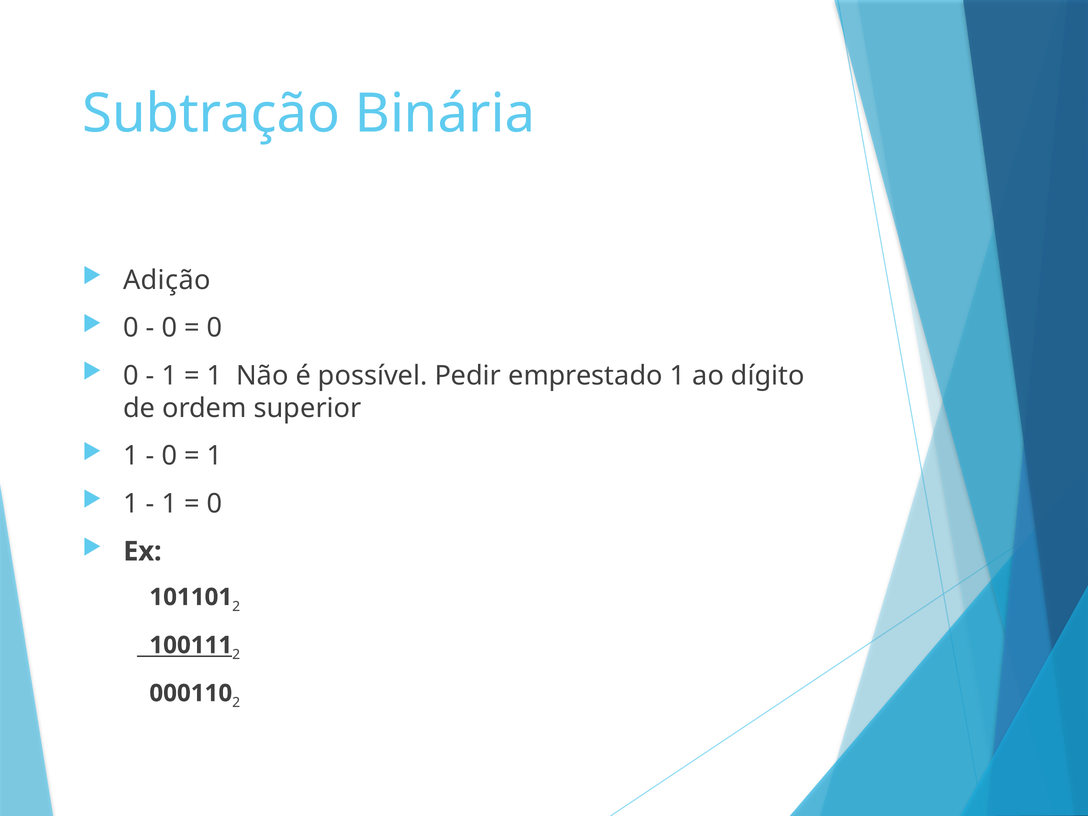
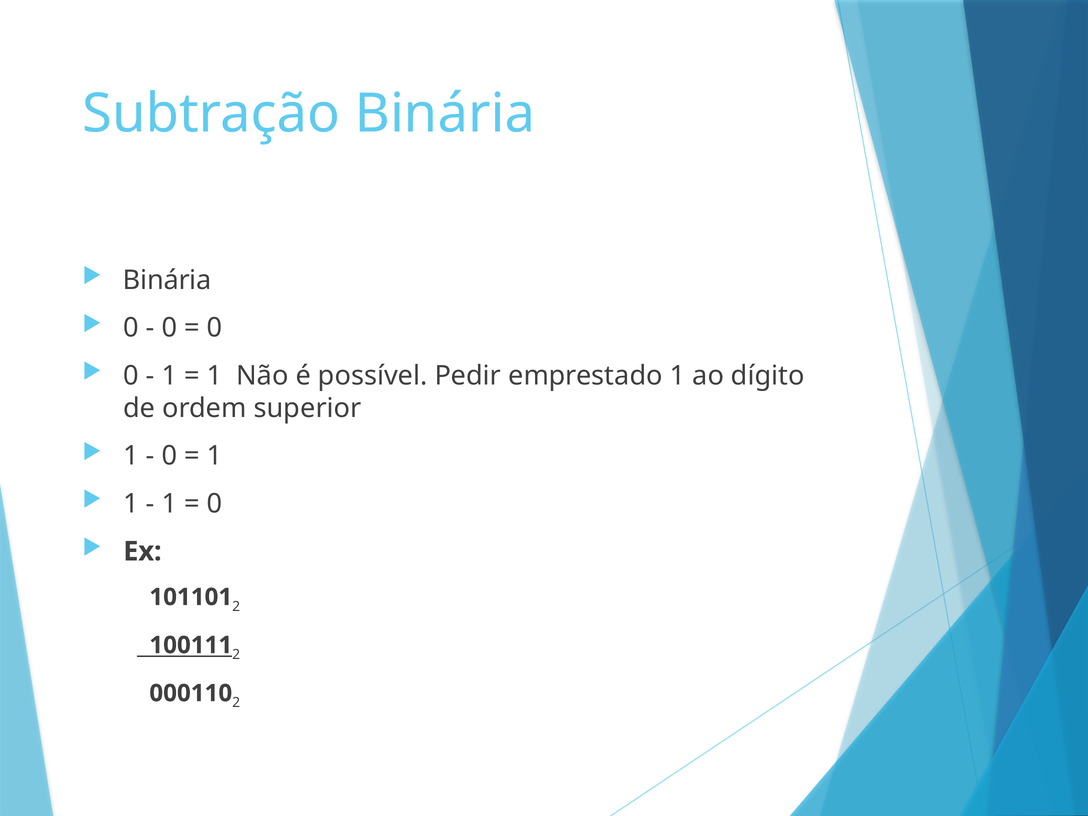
Adição at (167, 280): Adição -> Binária
